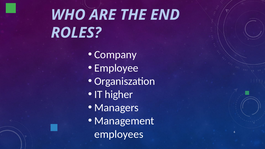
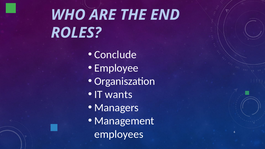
Company: Company -> Conclude
higher: higher -> wants
